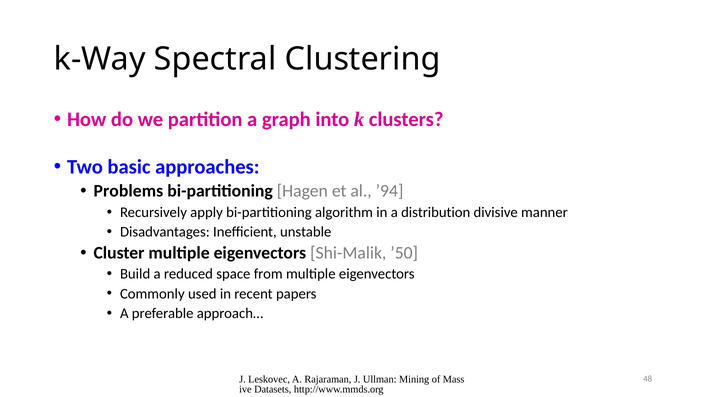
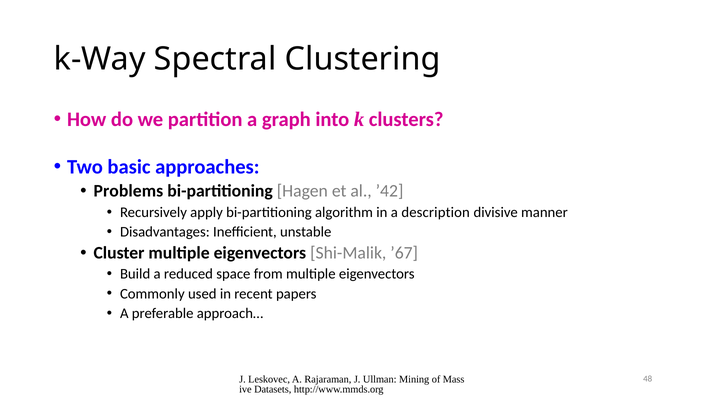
’94: ’94 -> ’42
distribution: distribution -> description
’50: ’50 -> ’67
